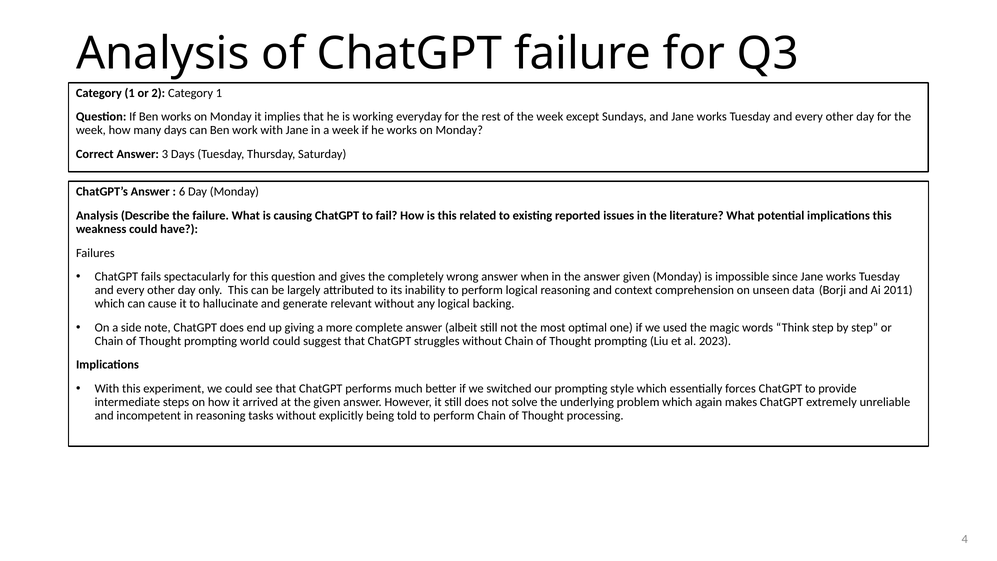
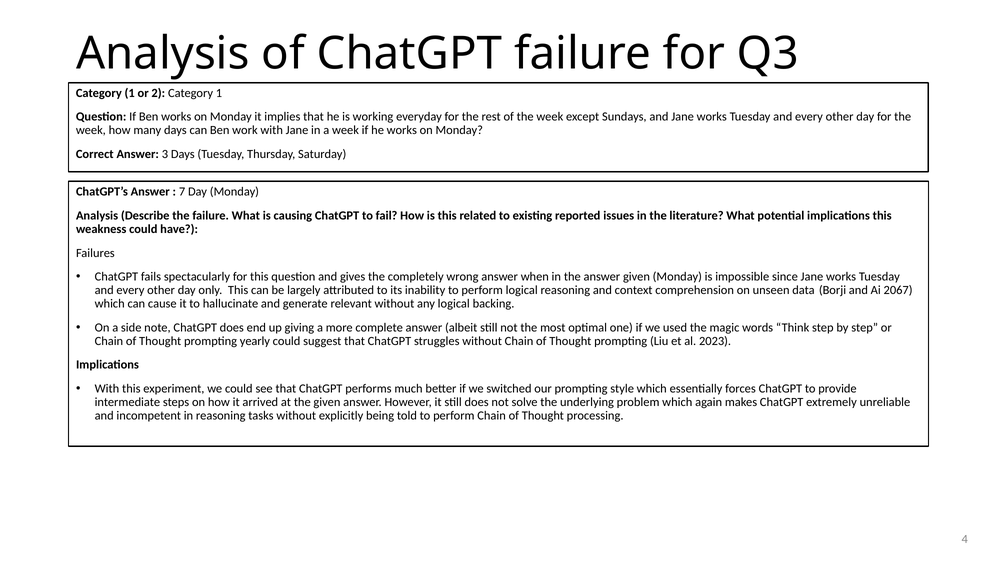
6: 6 -> 7
2011: 2011 -> 2067
world: world -> yearly
